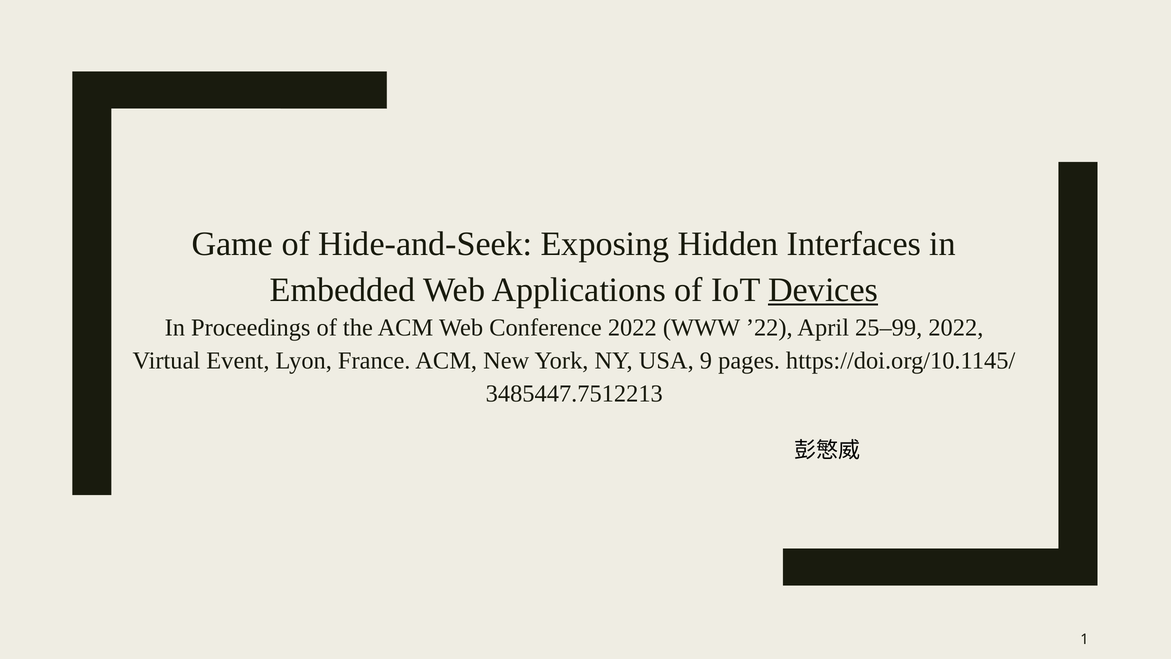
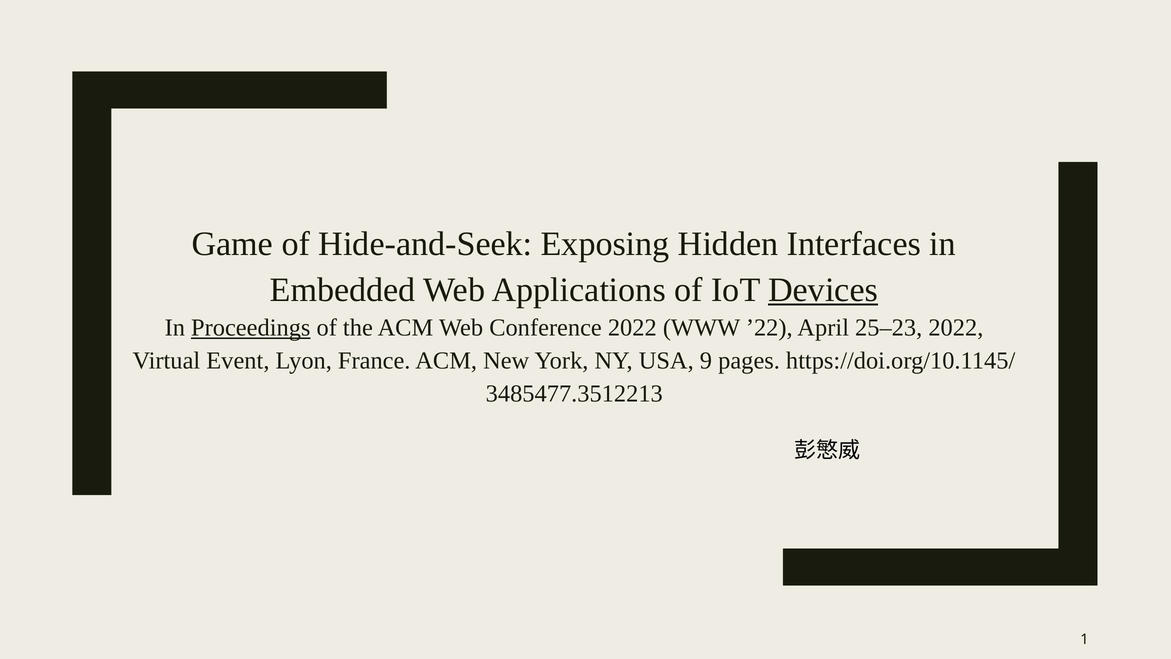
Proceedings underline: none -> present
25–99: 25–99 -> 25–23
3485447.7512213: 3485447.7512213 -> 3485477.3512213
